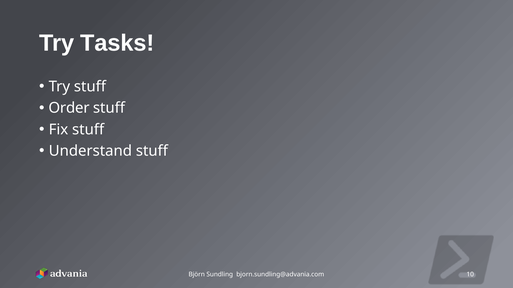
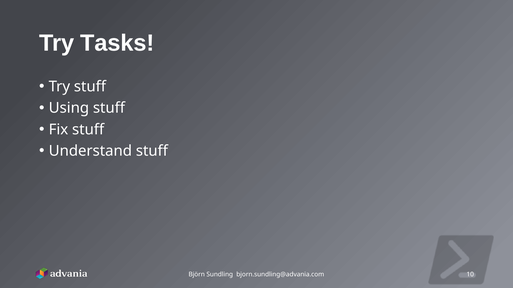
Order: Order -> Using
